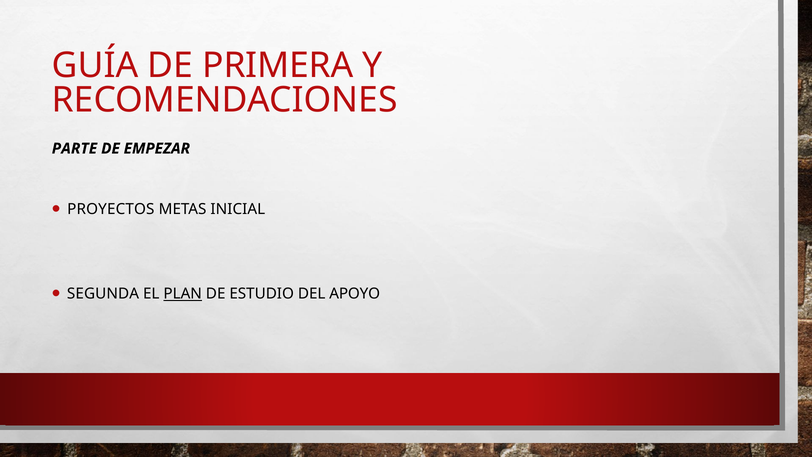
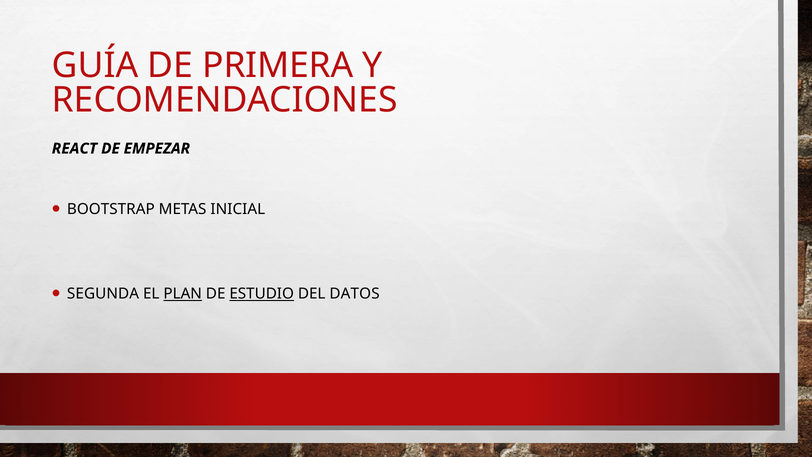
PARTE: PARTE -> REACT
PROYECTOS: PROYECTOS -> BOOTSTRAP
ESTUDIO underline: none -> present
APOYO: APOYO -> DATOS
